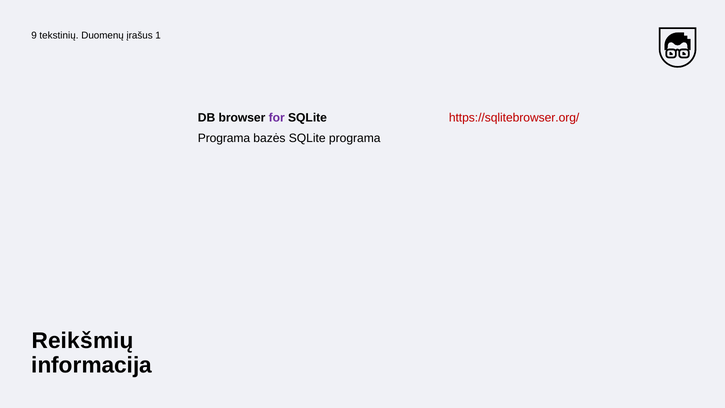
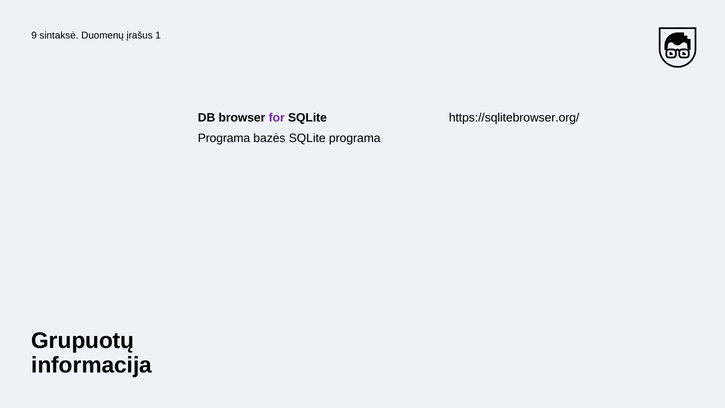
tekstinių: tekstinių -> sintaksė
https://sqlitebrowser.org/ colour: red -> black
Reikšmių: Reikšmių -> Grupuotų
